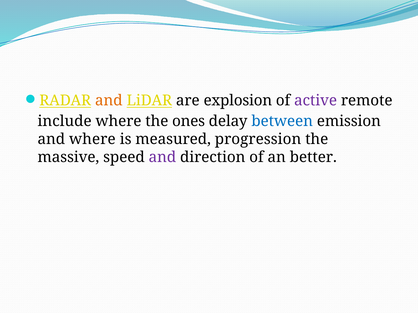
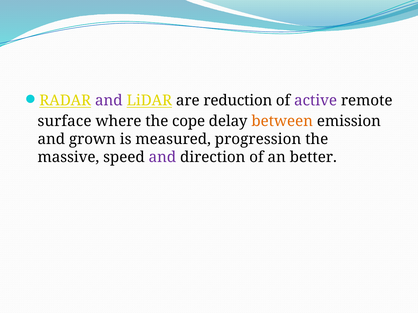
and at (109, 101) colour: orange -> purple
explosion: explosion -> reduction
include: include -> surface
ones: ones -> cope
between colour: blue -> orange
and where: where -> grown
